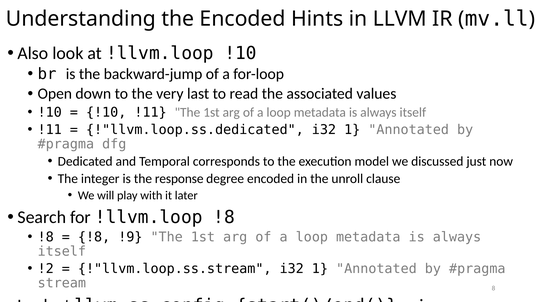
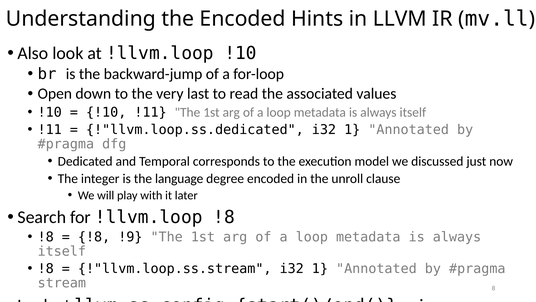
response: response -> language
!2 at (46, 268): !2 -> !8
